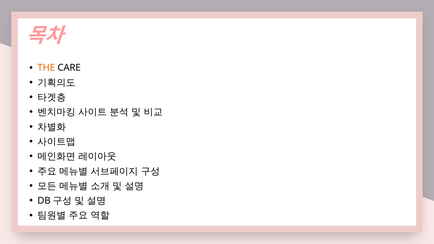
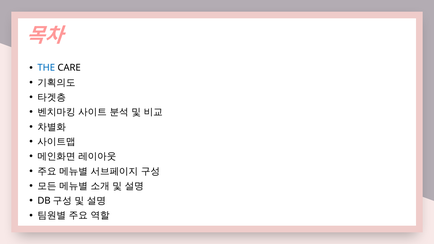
THE colour: orange -> blue
